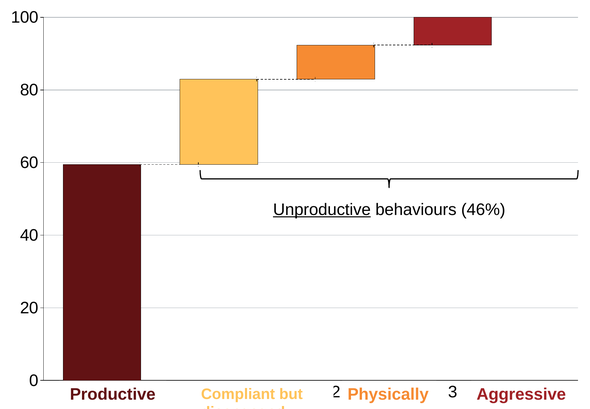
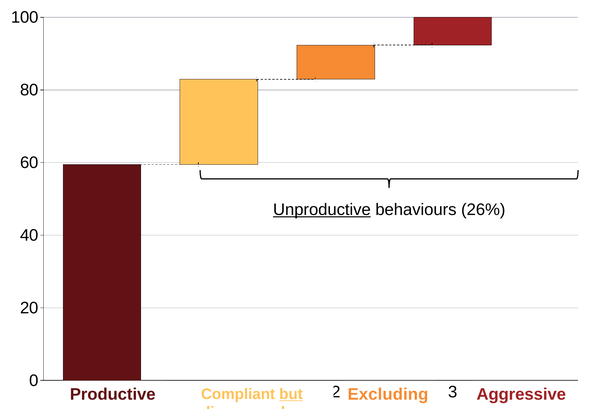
46%: 46% -> 26%
Physically: Physically -> Excluding
but underline: none -> present
